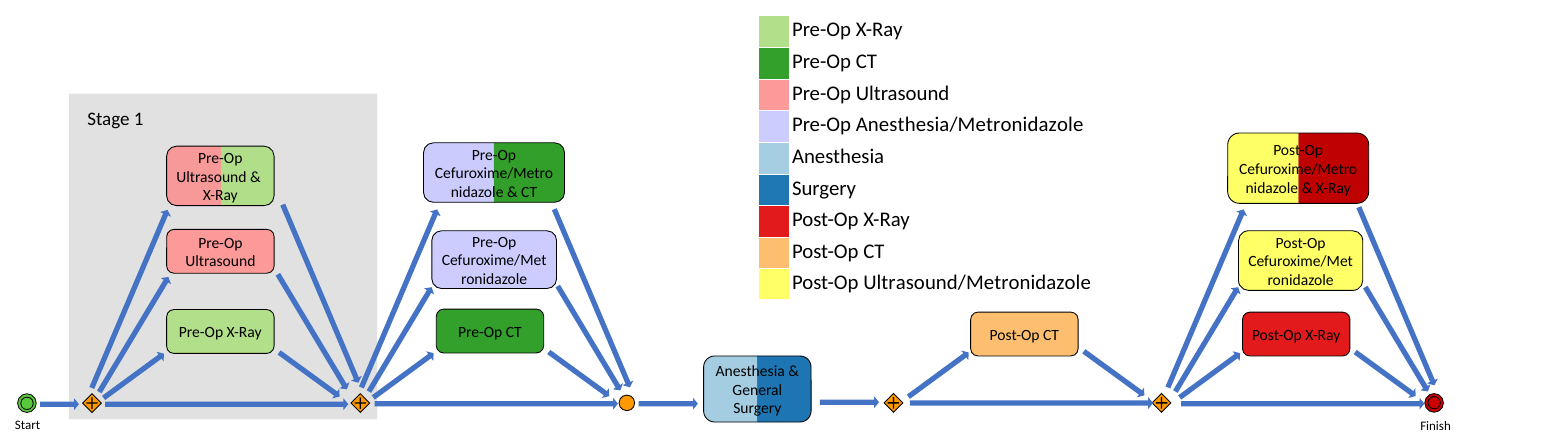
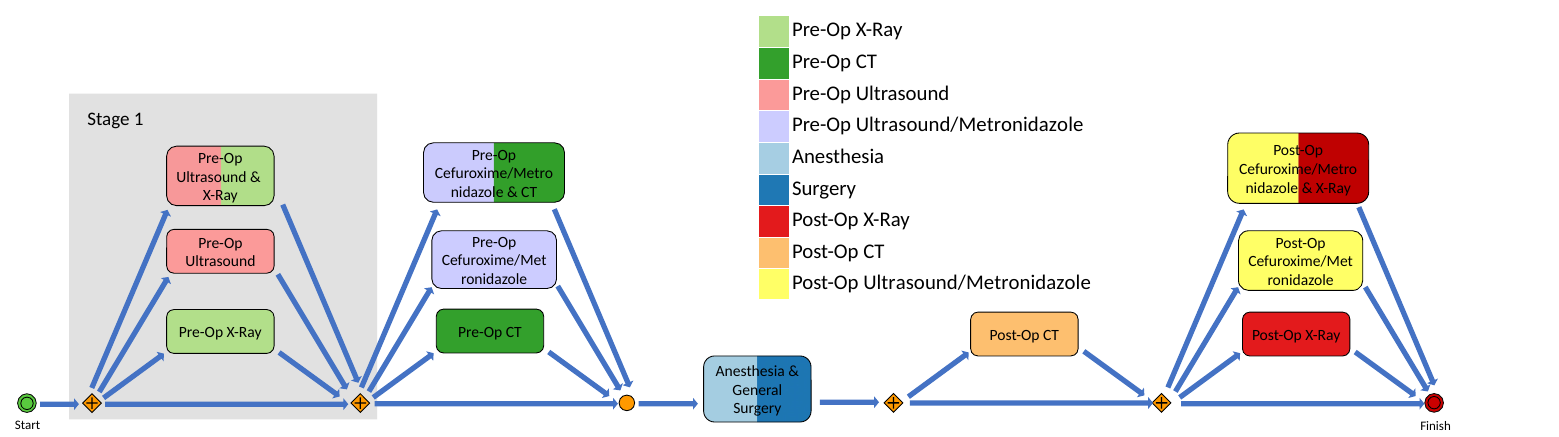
Pre-Op Anesthesia/Metronidazole: Anesthesia/Metronidazole -> Ultrasound/Metronidazole
